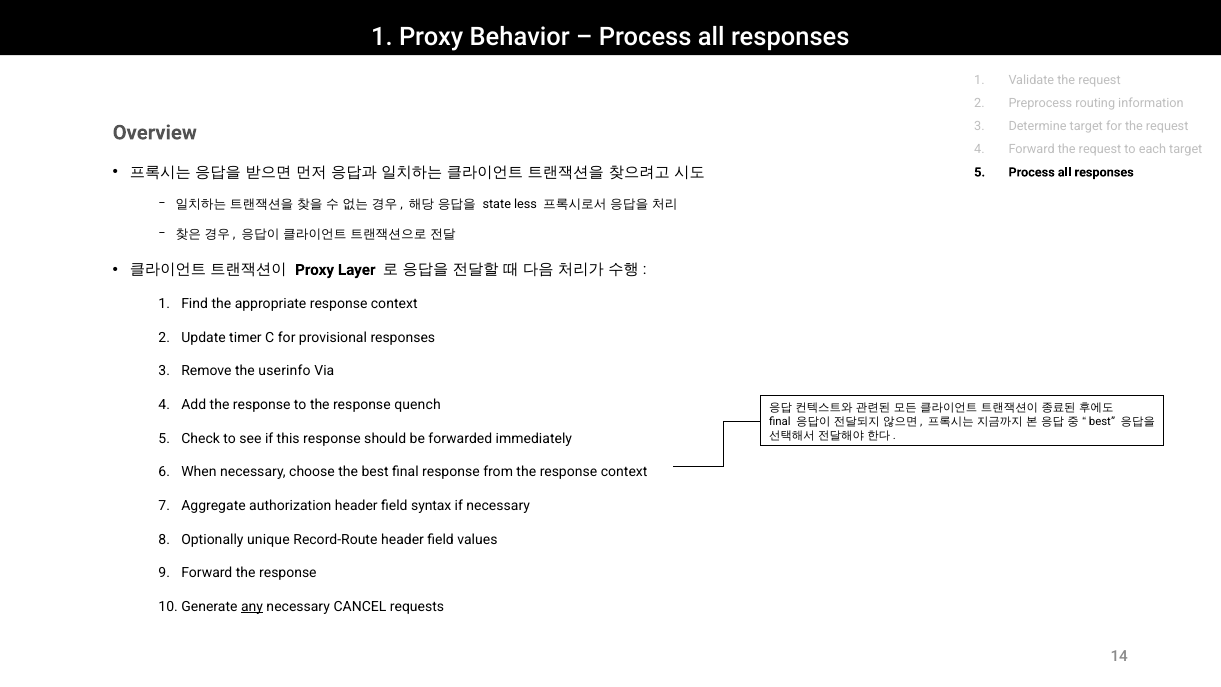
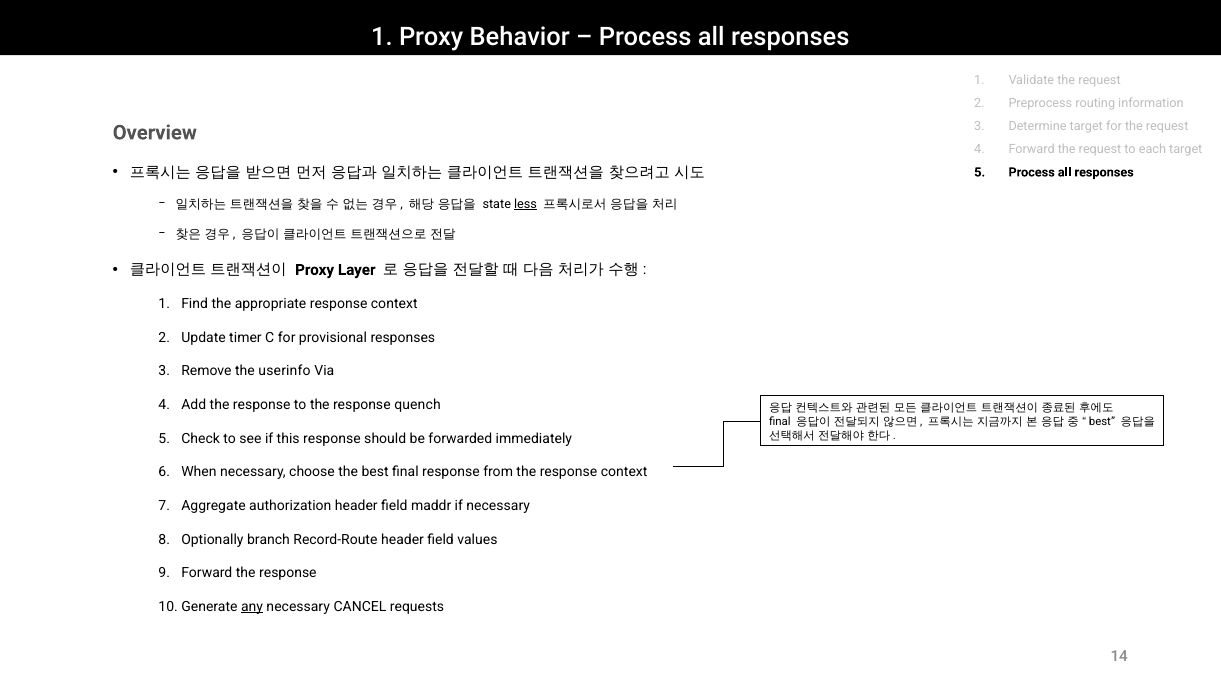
less underline: none -> present
syntax: syntax -> maddr
unique: unique -> branch
